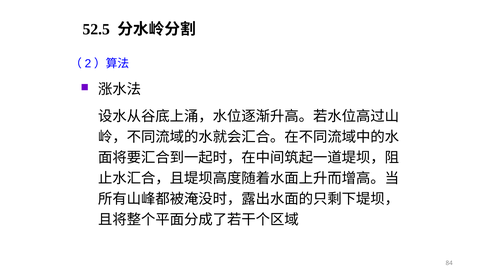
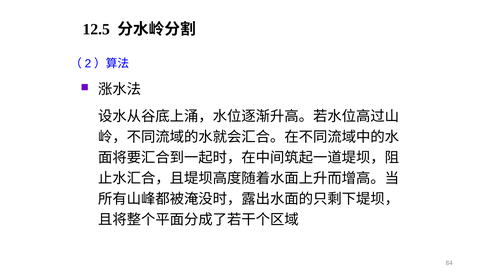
52.5: 52.5 -> 12.5
